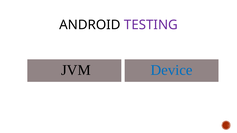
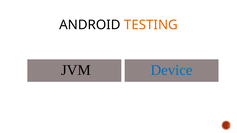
TESTING colour: purple -> orange
